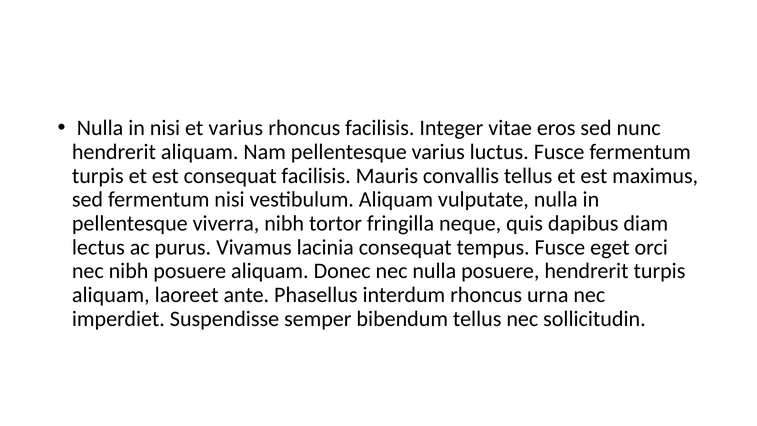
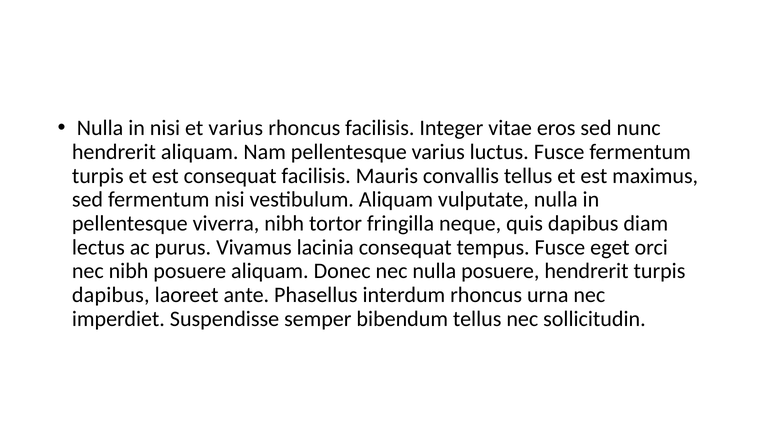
aliquam at (111, 295): aliquam -> dapibus
